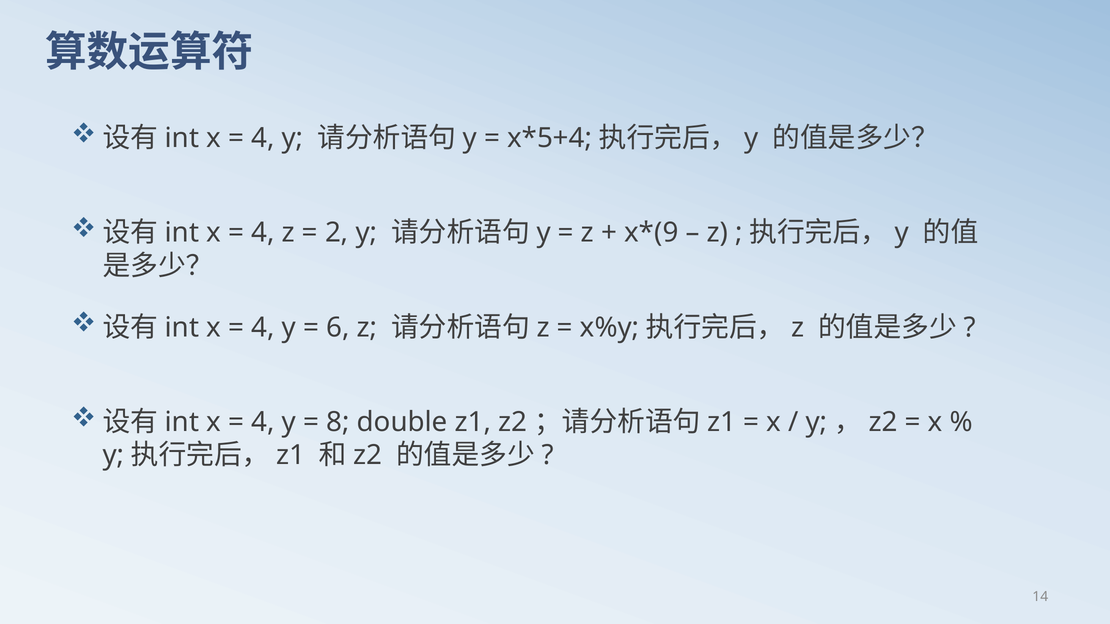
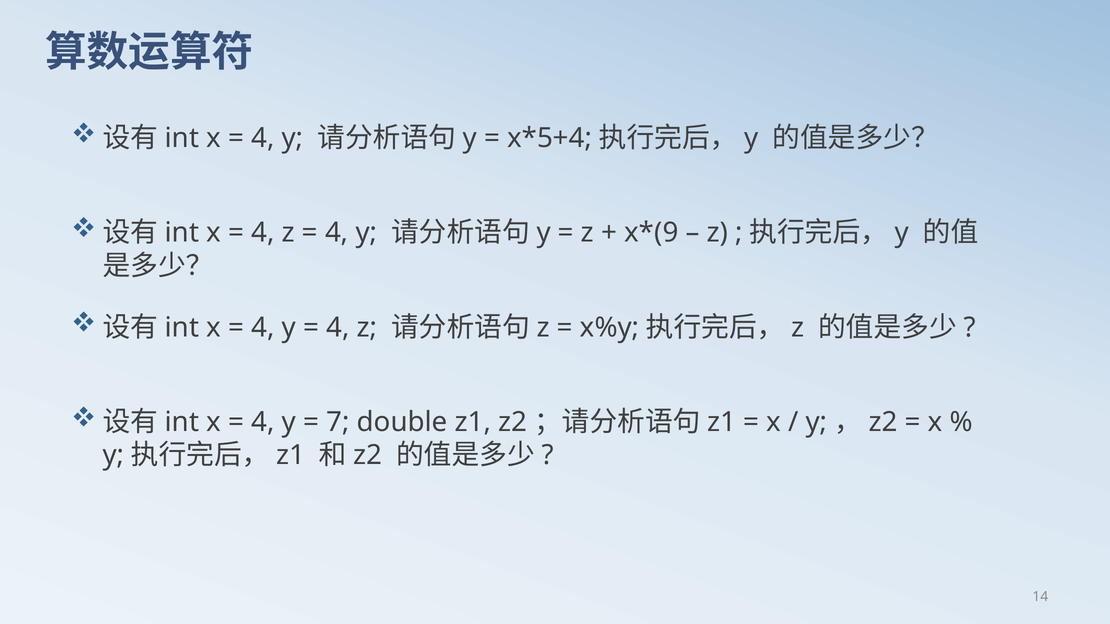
2 at (337, 233): 2 -> 4
6 at (338, 328): 6 -> 4
8: 8 -> 7
